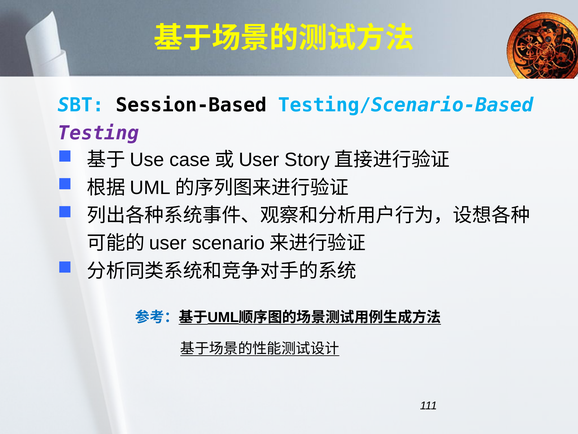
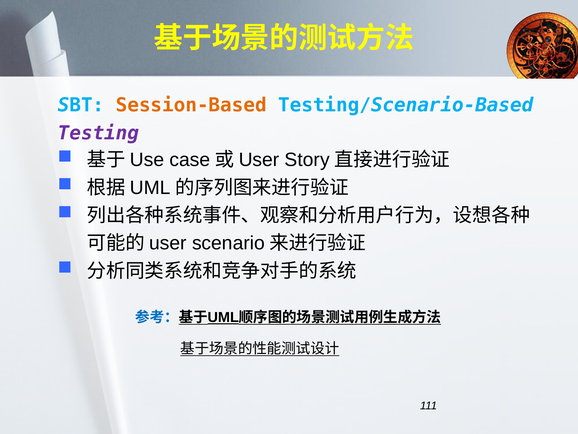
Session-Based colour: black -> orange
